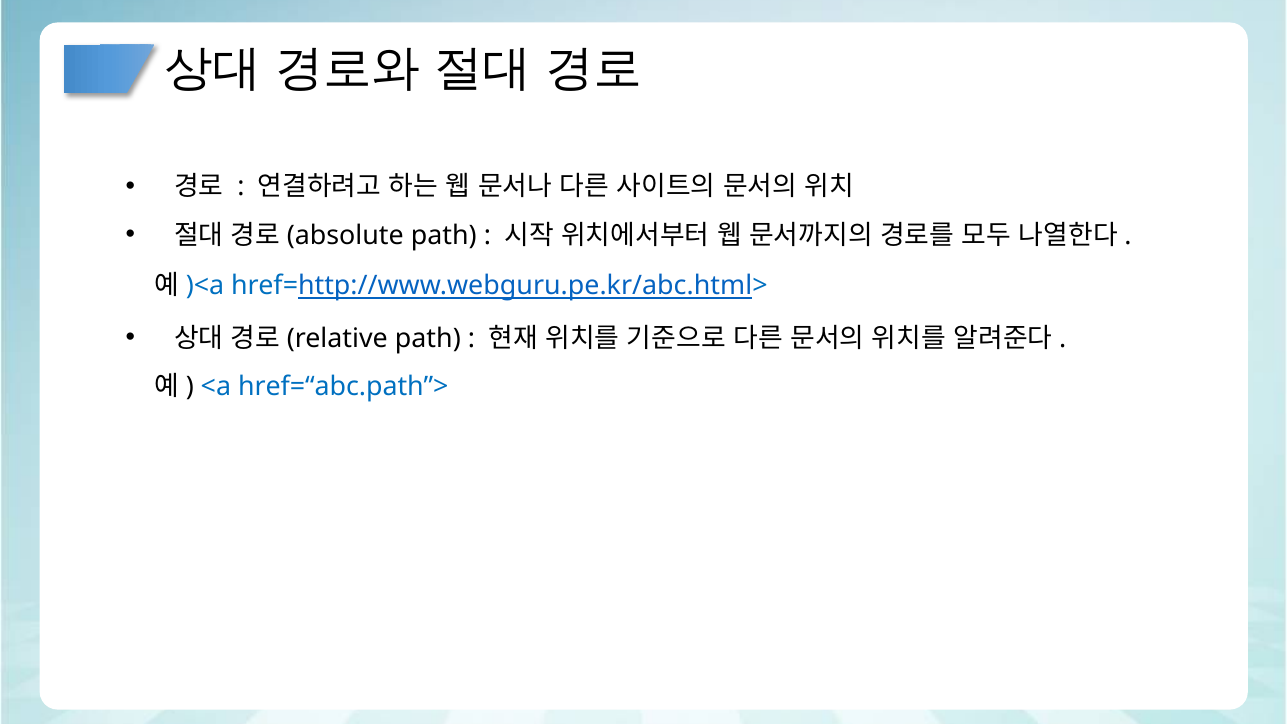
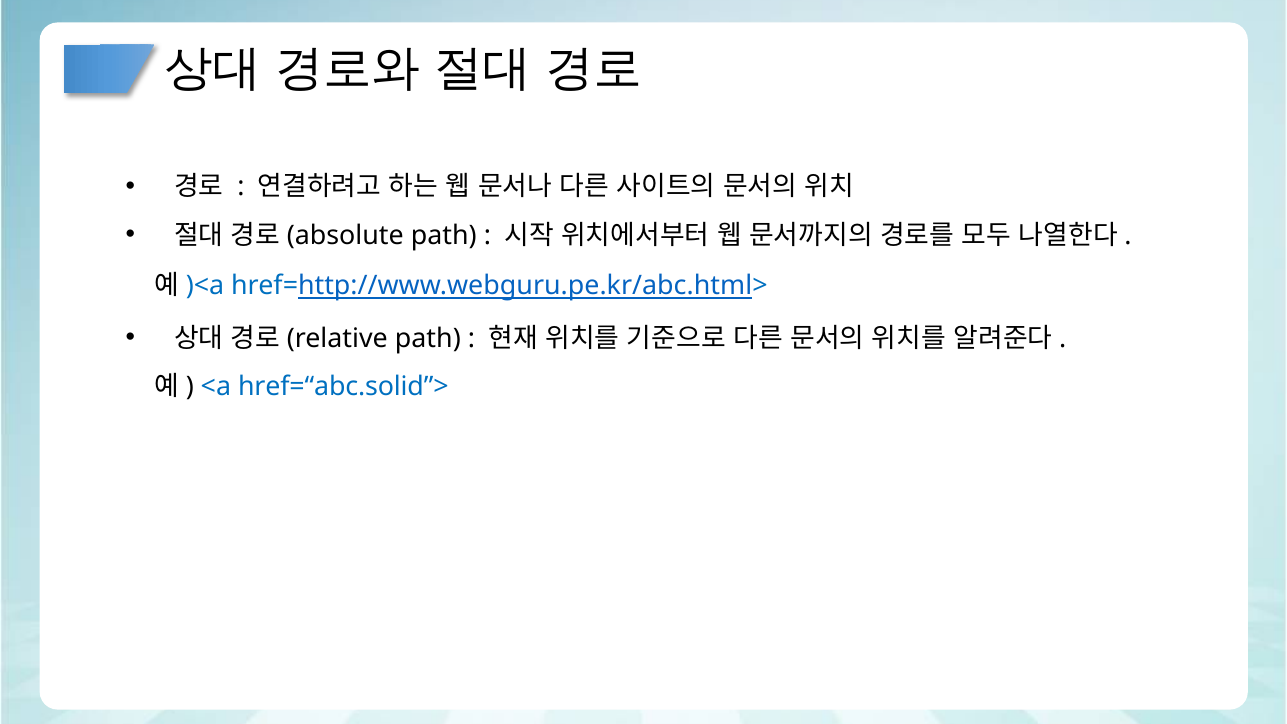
href=“abc.path”>: href=“abc.path”> -> href=“abc.solid”>
